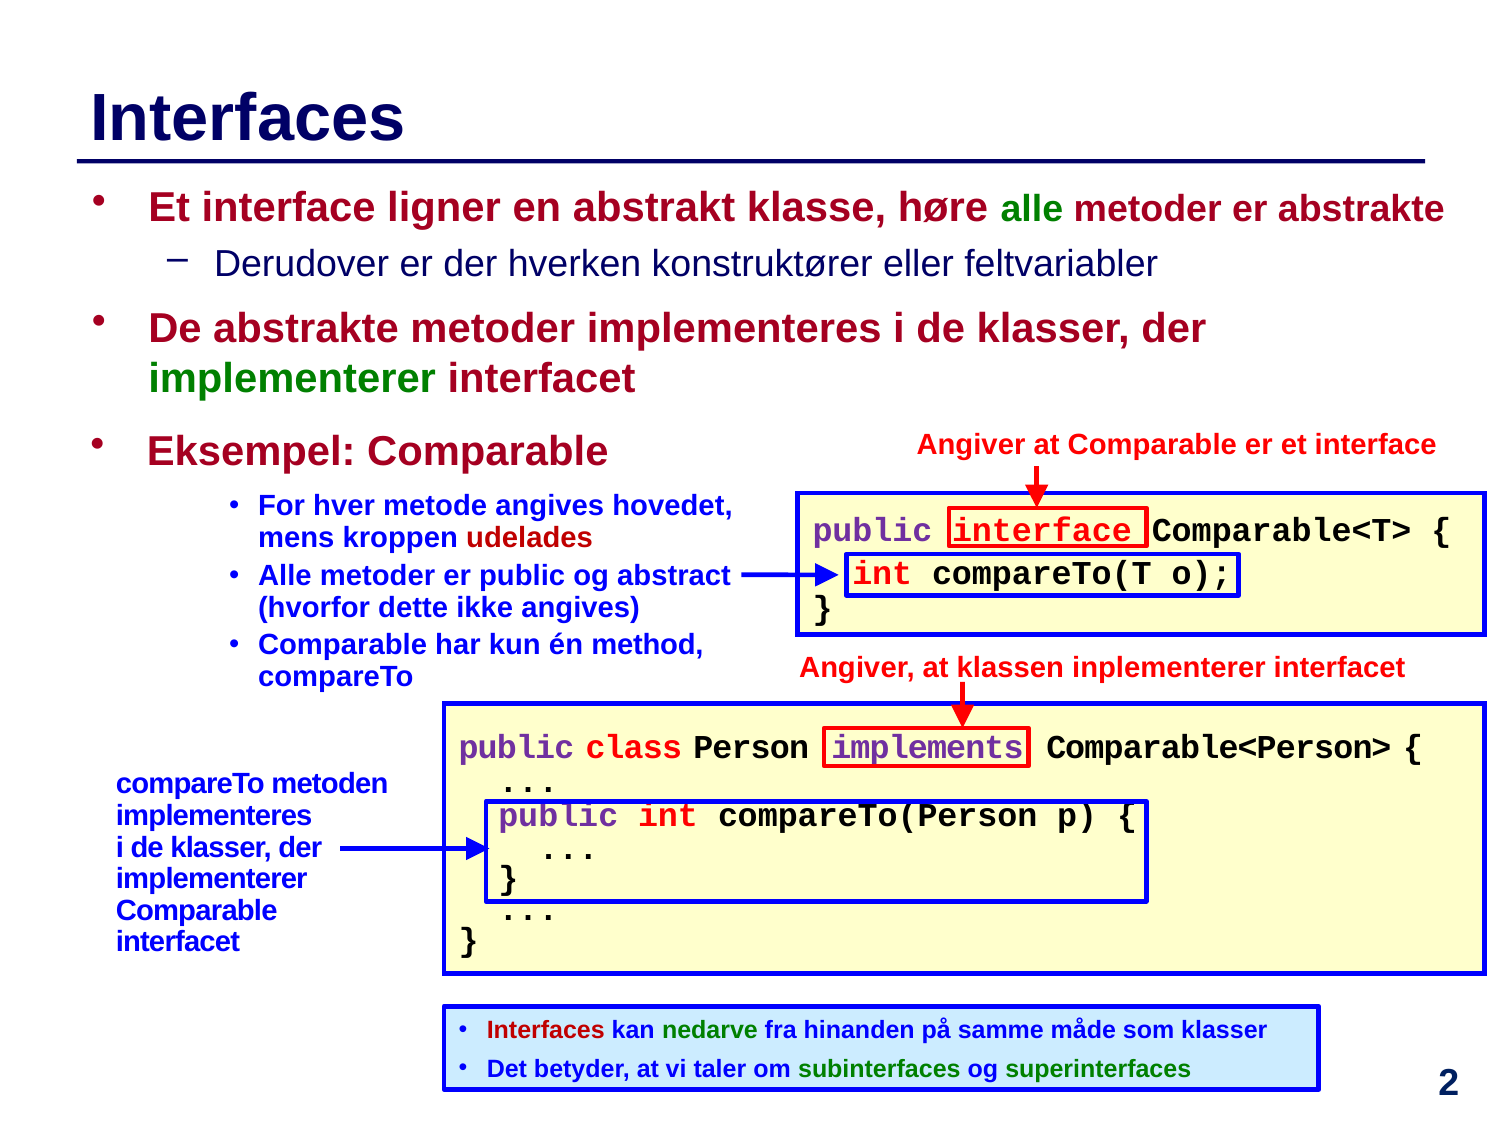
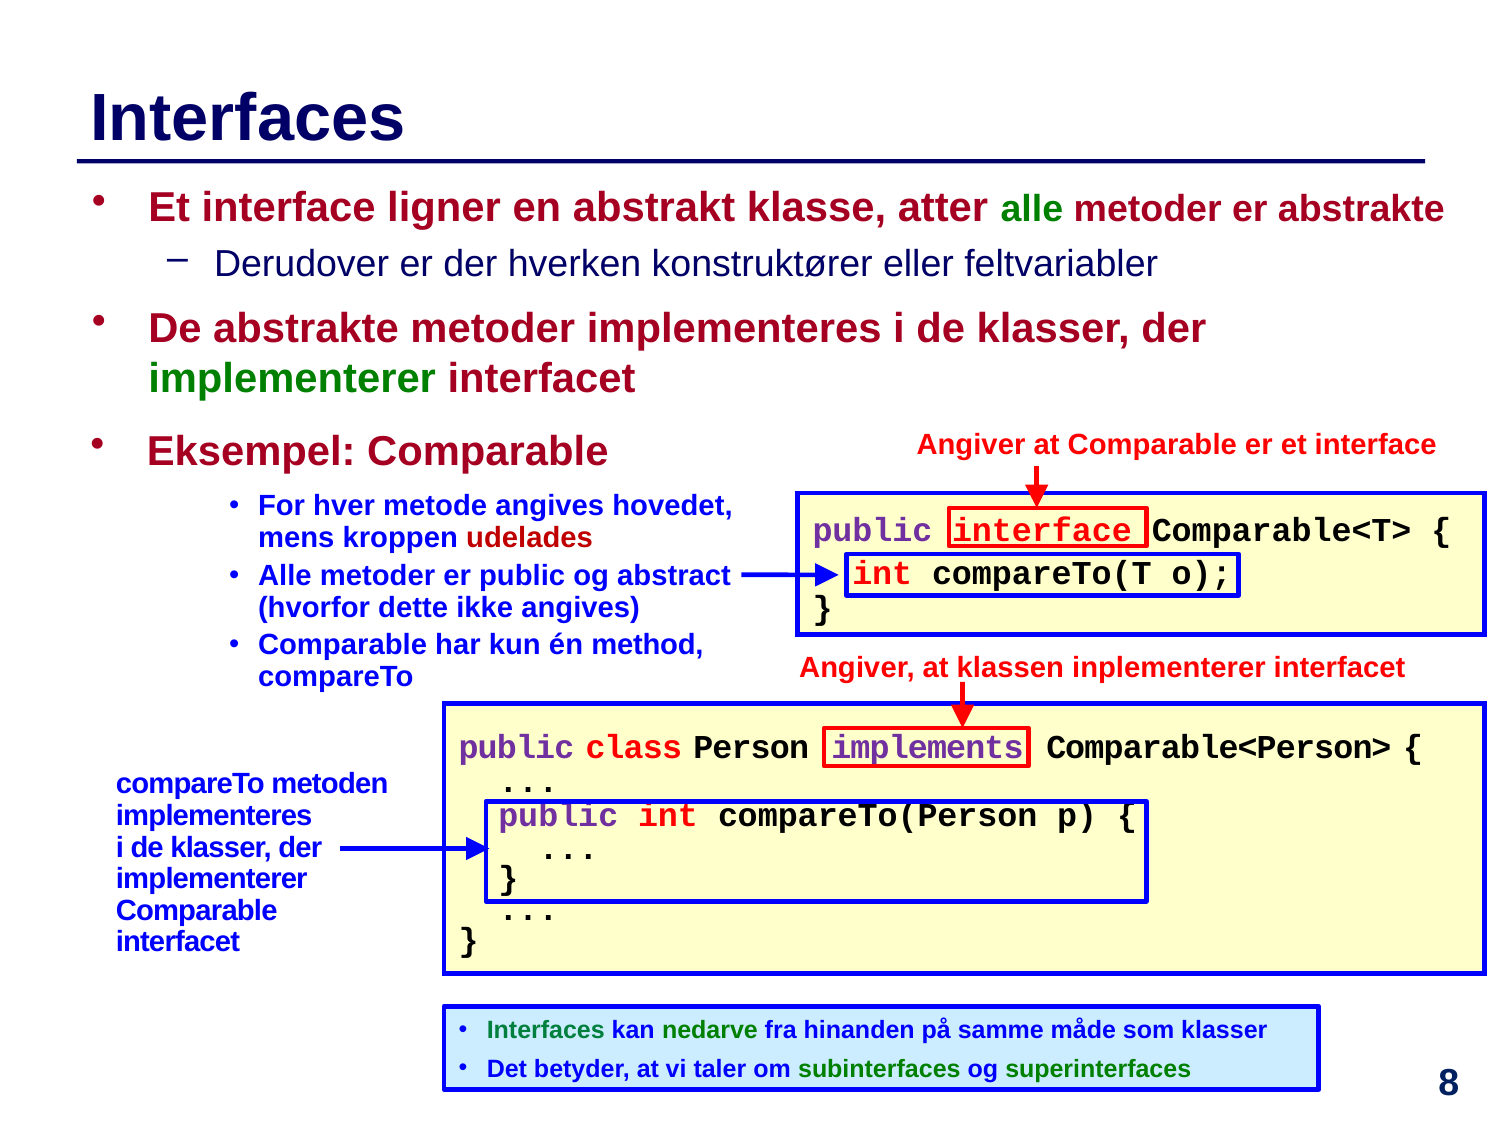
høre: høre -> atter
Interfaces at (546, 1030) colour: red -> green
2: 2 -> 8
